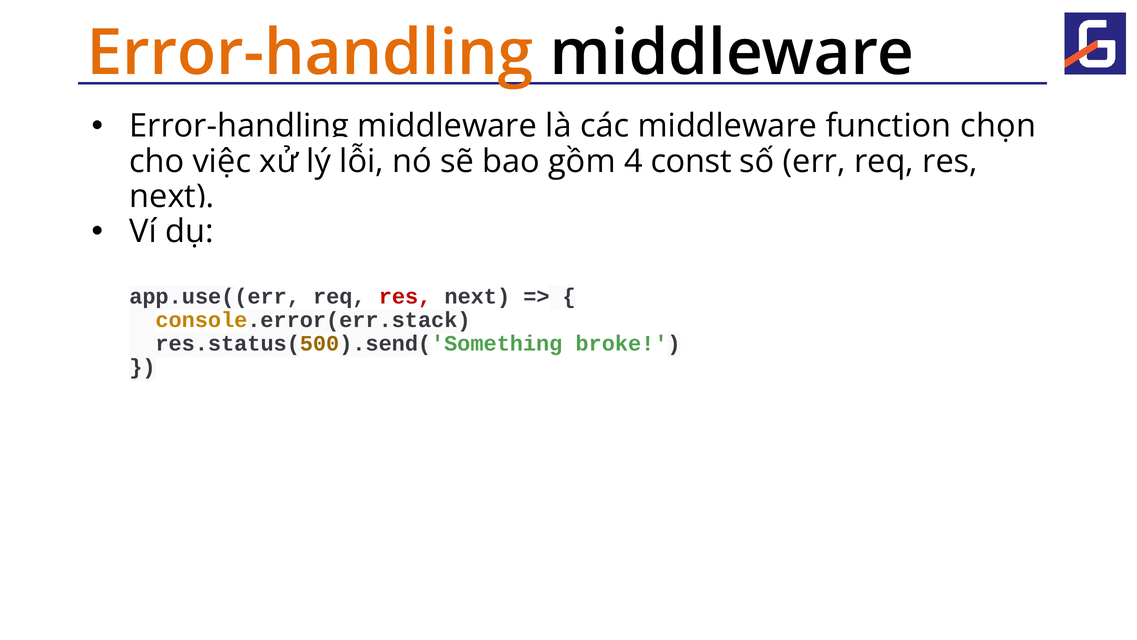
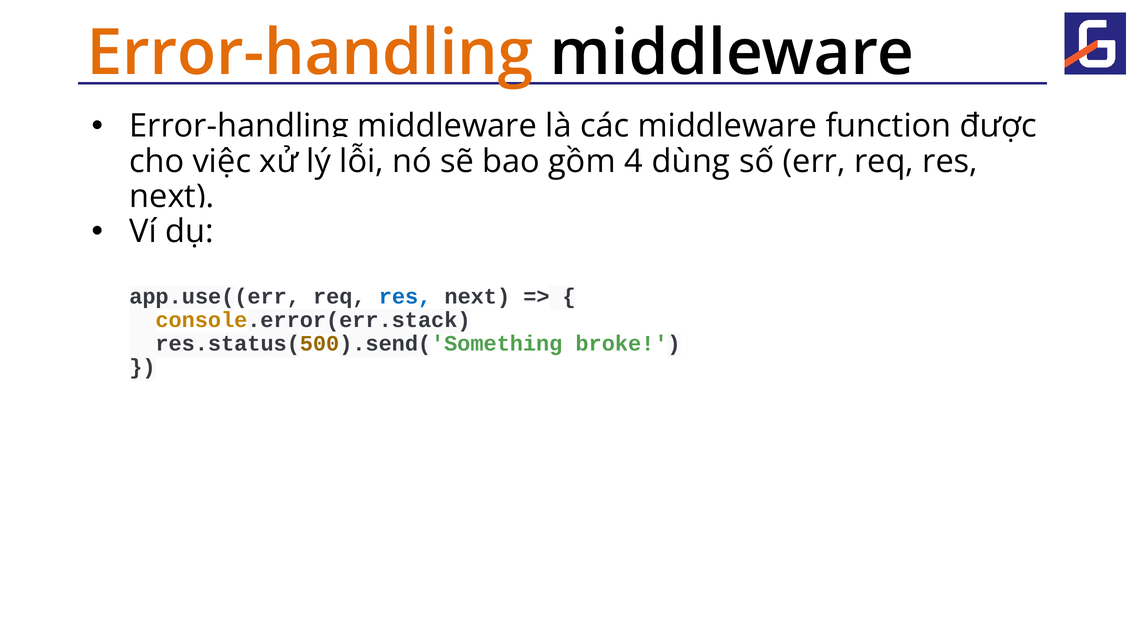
chọn: chọn -> được
const: const -> dùng
res at (405, 296) colour: red -> blue
